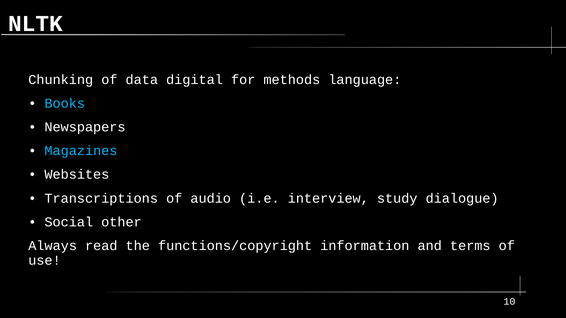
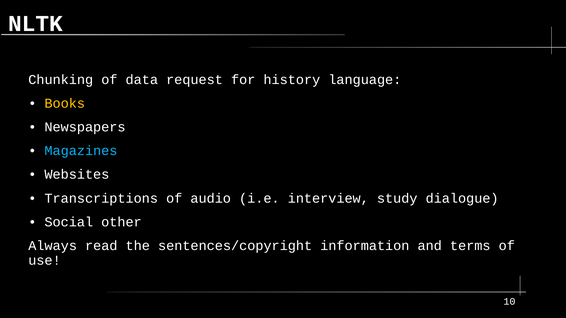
digital: digital -> request
methods: methods -> history
Books colour: light blue -> yellow
functions/copyright: functions/copyright -> sentences/copyright
